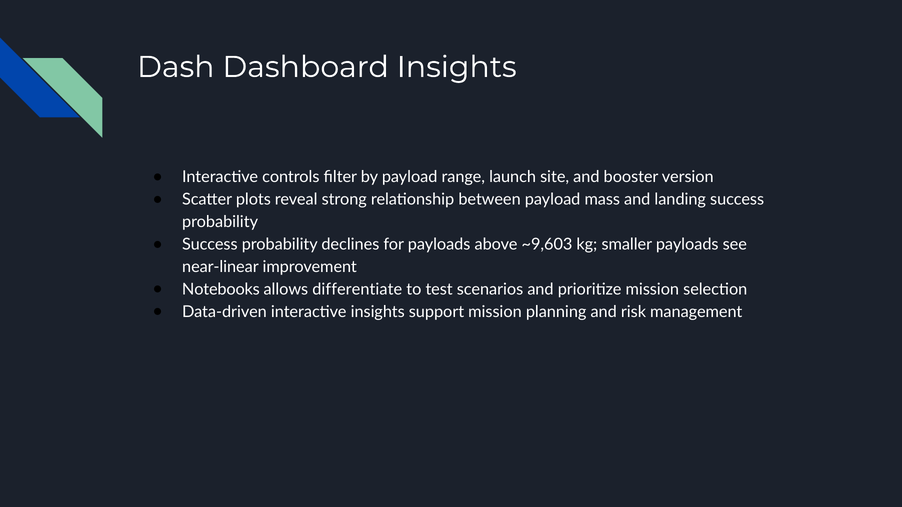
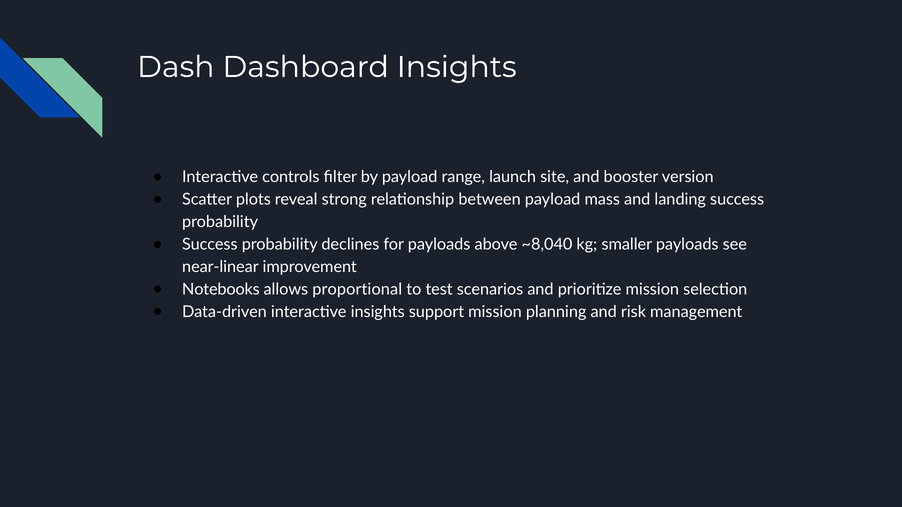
~9,603: ~9,603 -> ~8,040
differentiate: differentiate -> proportional
